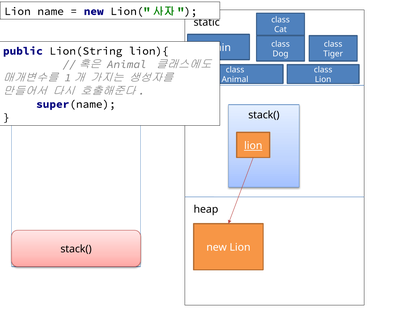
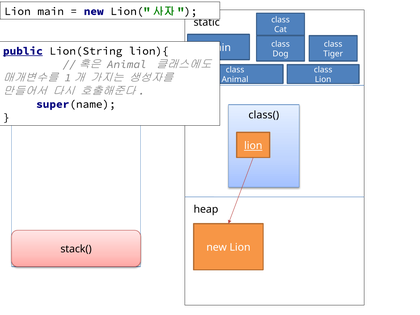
Lion name: name -> main
public underline: none -> present
stack( at (264, 115): stack( -> class(
